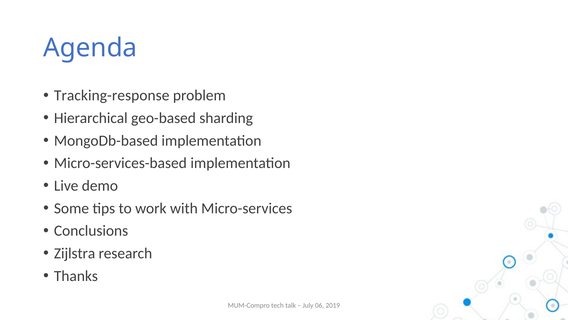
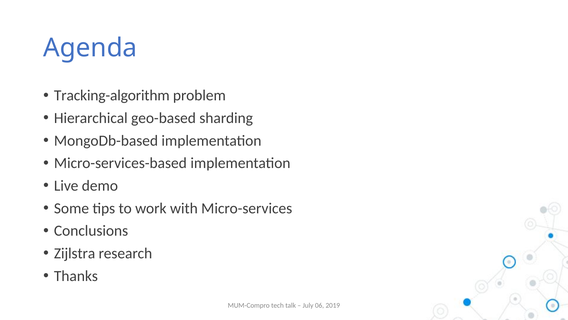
Tracking-response: Tracking-response -> Tracking-algorithm
